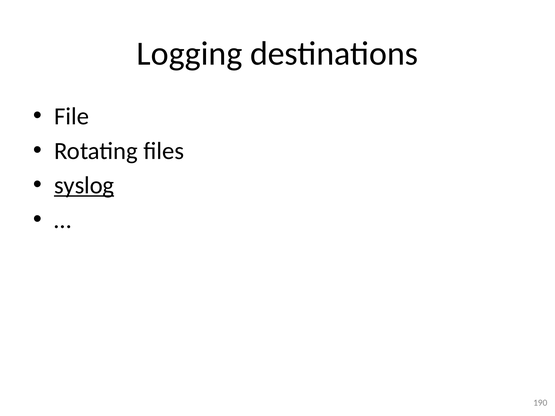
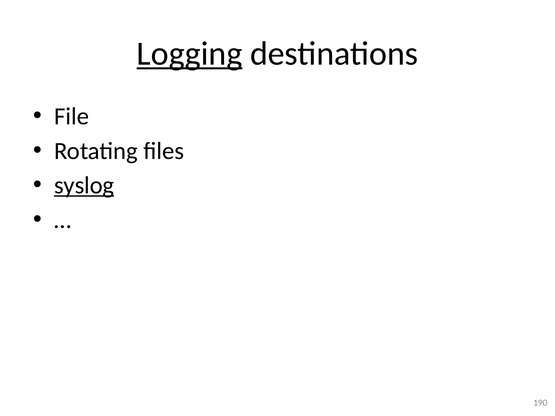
Logging underline: none -> present
